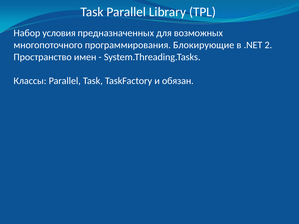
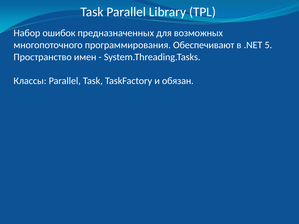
условия: условия -> ошибок
Блокирующие: Блокирующие -> Обеспечивают
2: 2 -> 5
